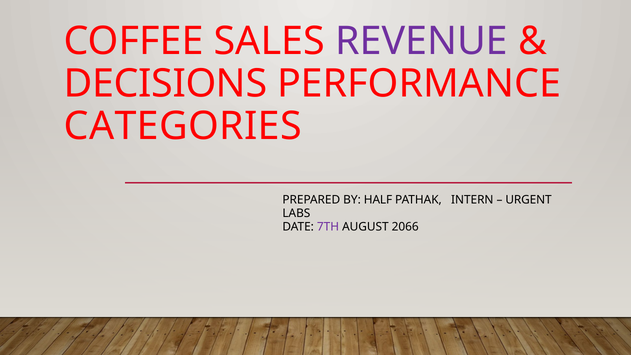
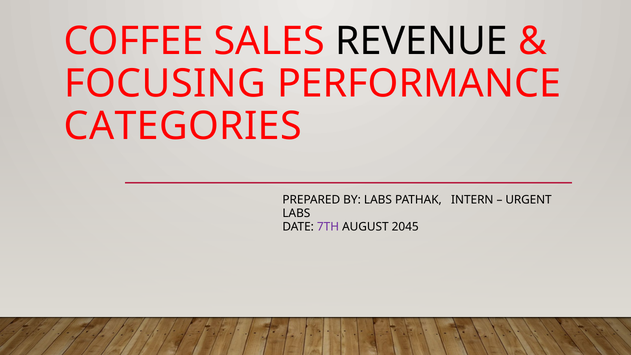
REVENUE colour: purple -> black
DECISIONS: DECISIONS -> FOCUSING
BY HALF: HALF -> LABS
2066: 2066 -> 2045
